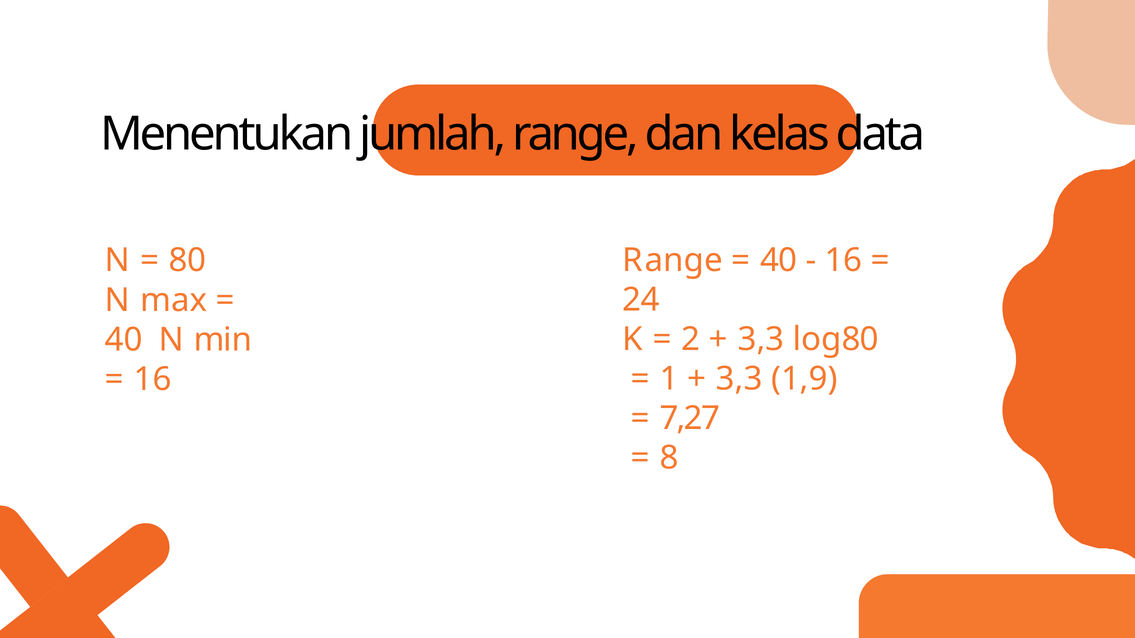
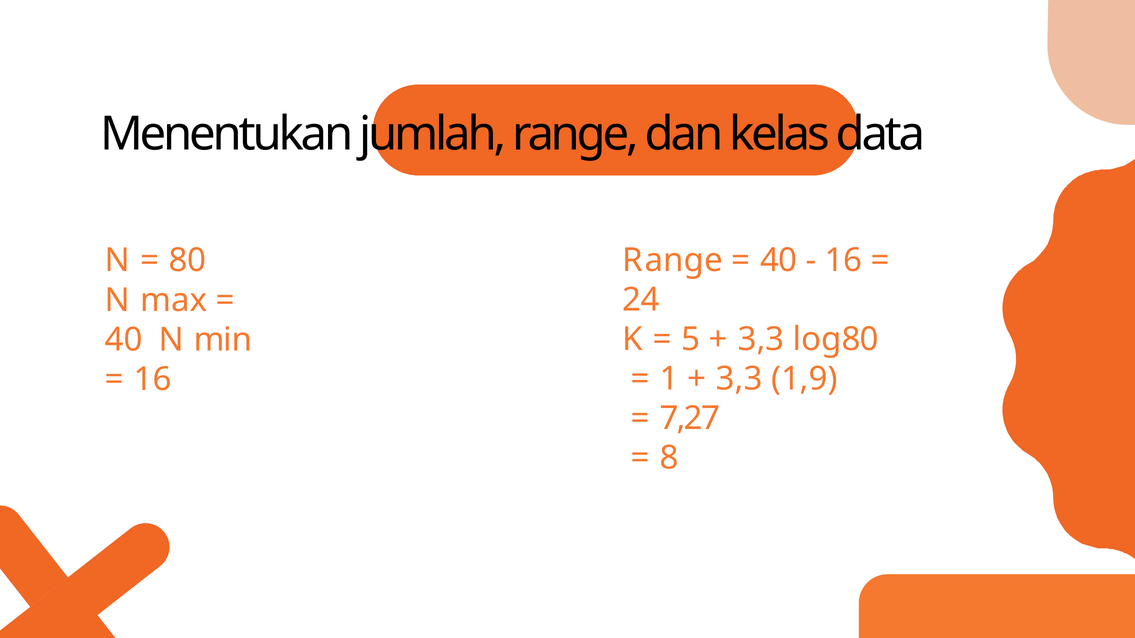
2: 2 -> 5
